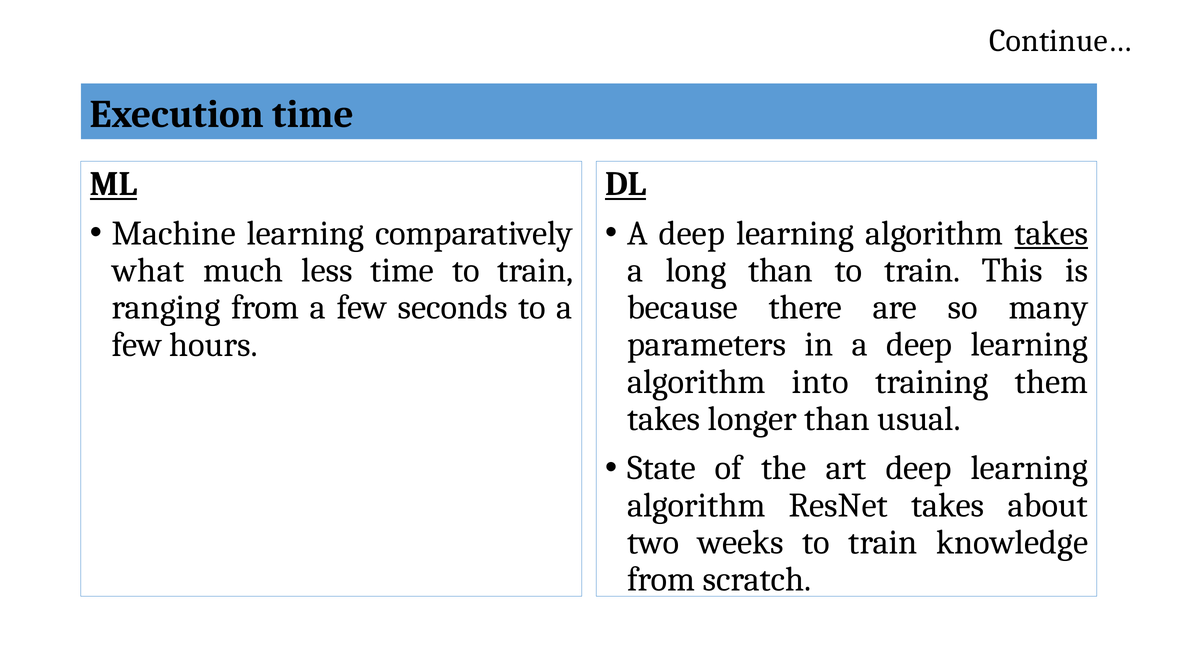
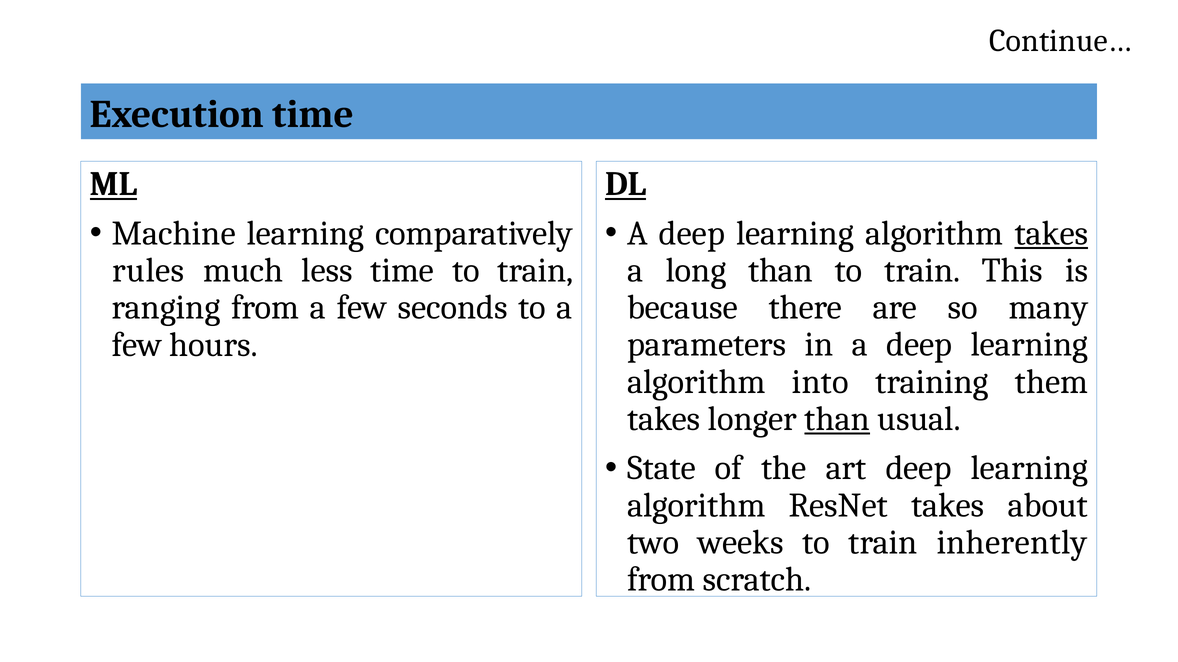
what: what -> rules
than at (837, 419) underline: none -> present
knowledge: knowledge -> inherently
